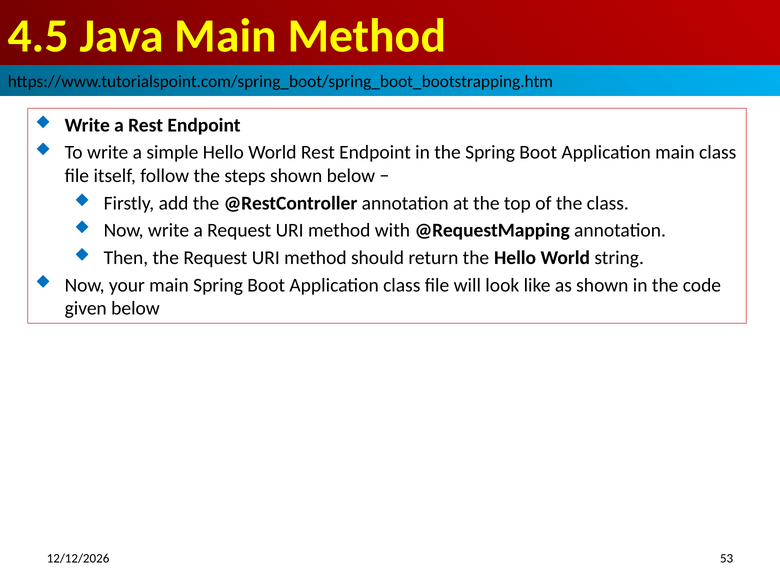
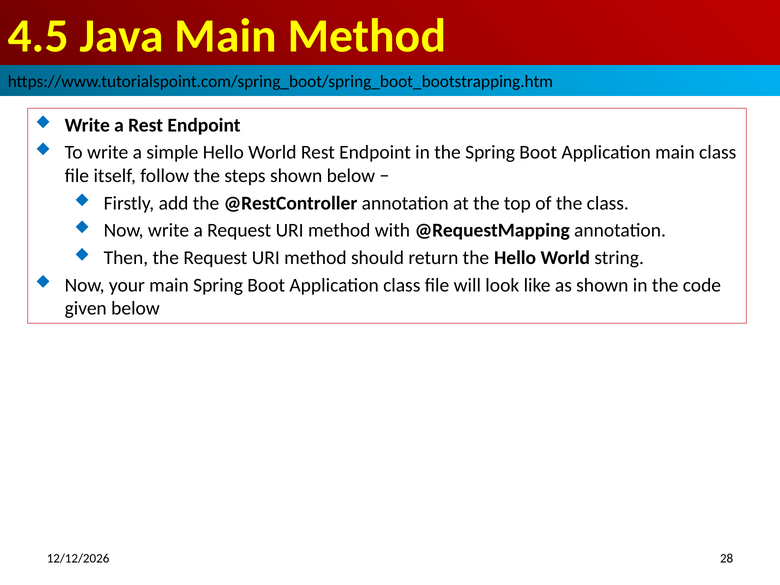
53: 53 -> 28
